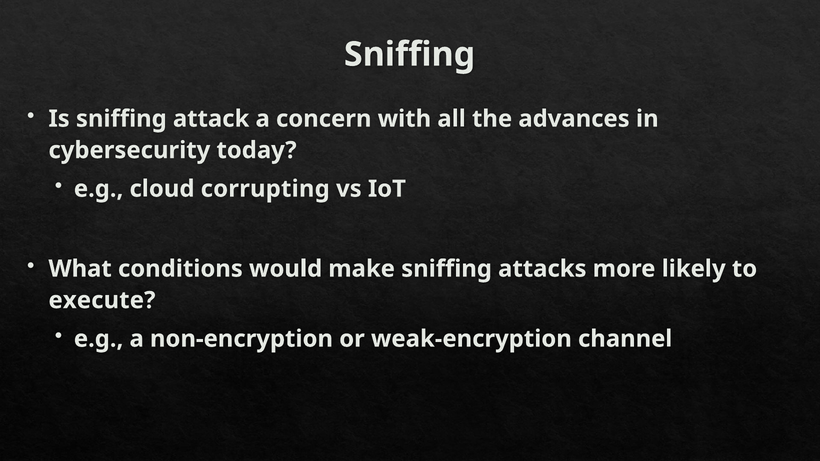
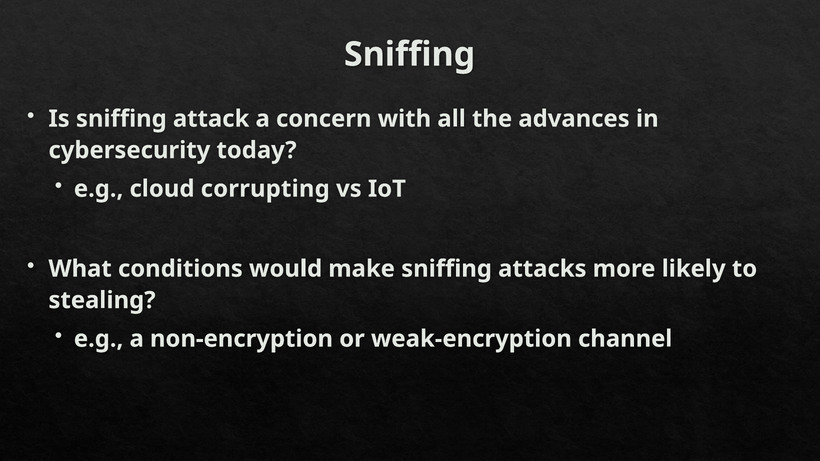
execute: execute -> stealing
